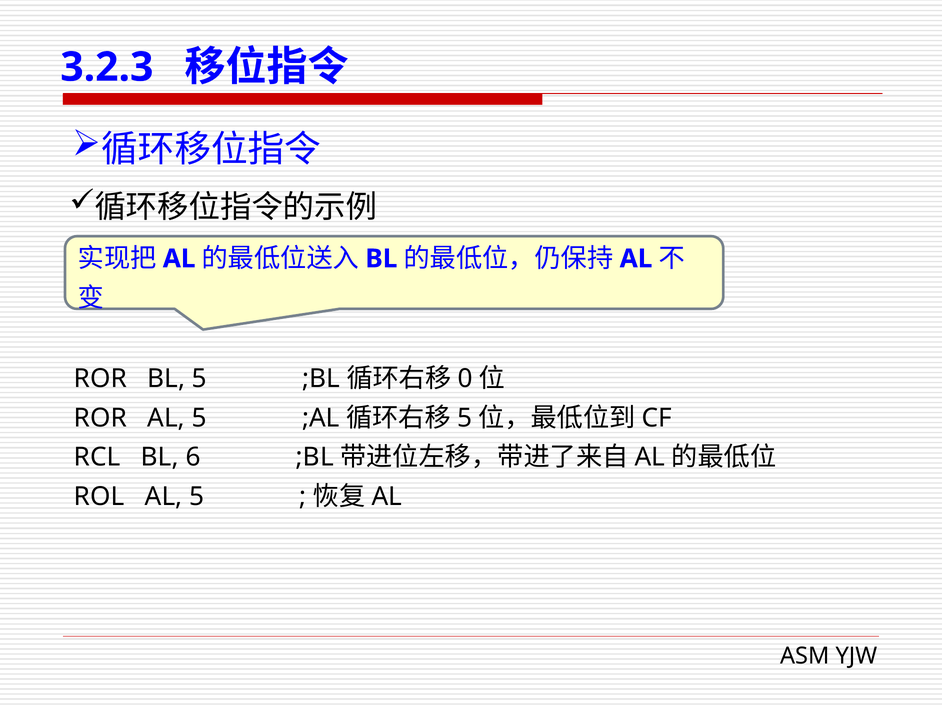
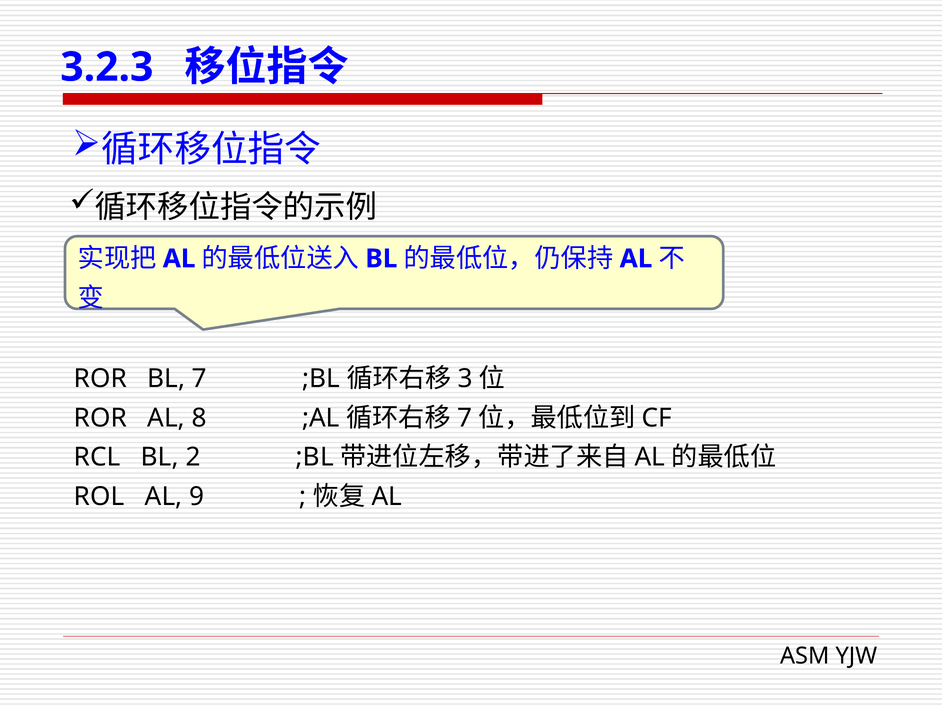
BL 5: 5 -> 7
0: 0 -> 3
ROR AL 5: 5 -> 8
5 at (465, 418): 5 -> 7
6: 6 -> 2
ROL AL 5: 5 -> 9
